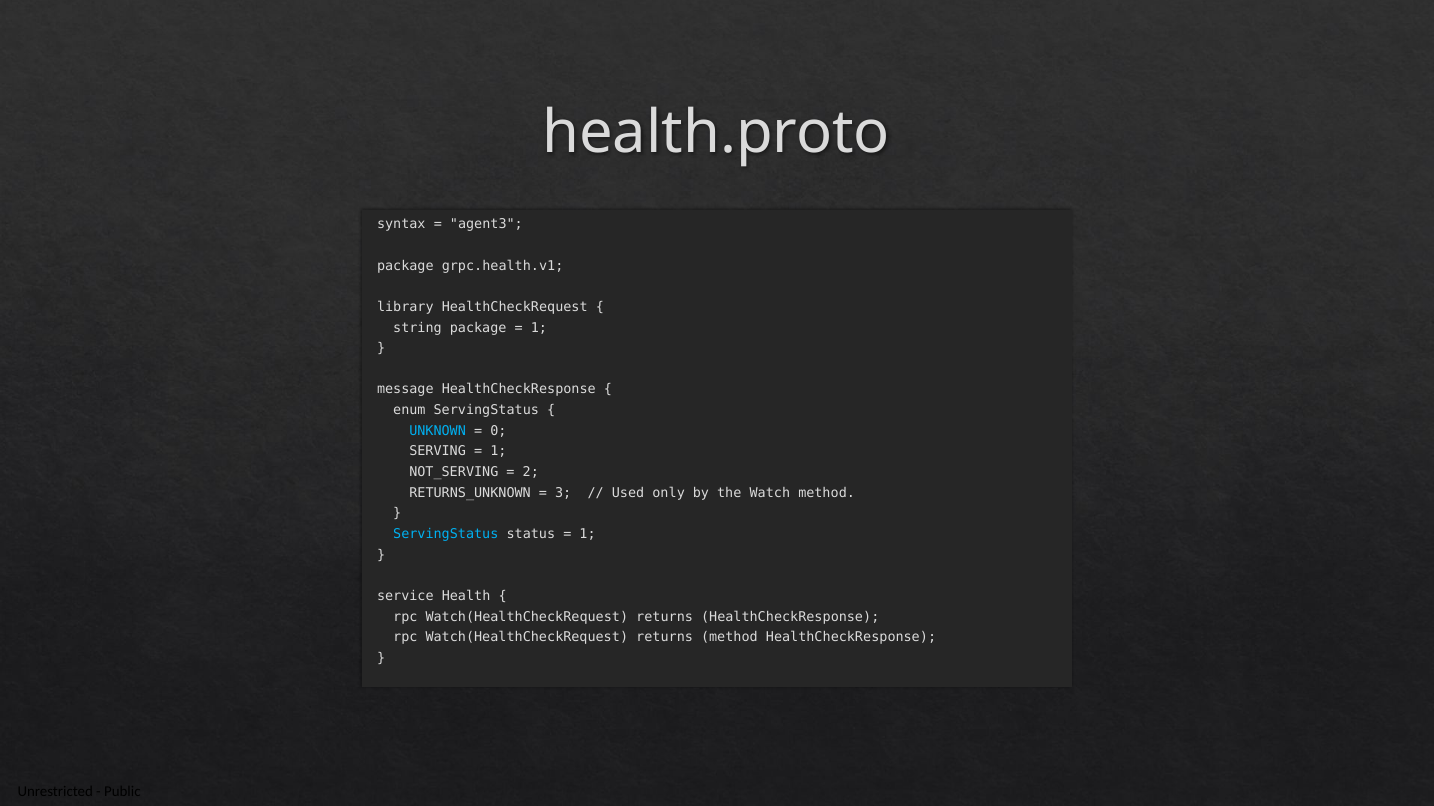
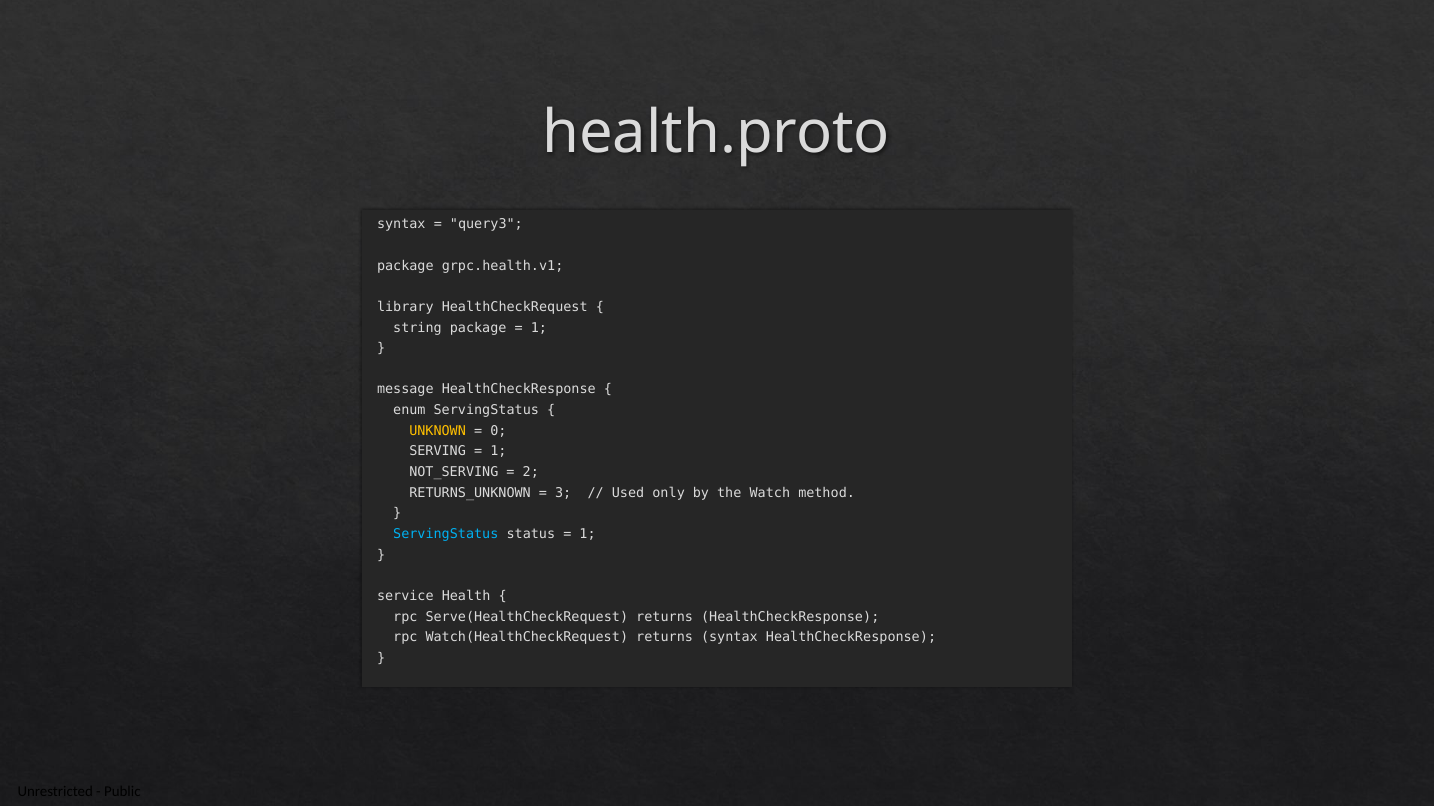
agent3: agent3 -> query3
UNKNOWN colour: light blue -> yellow
Watch(HealthCheckRequest at (527, 617): Watch(HealthCheckRequest -> Serve(HealthCheckRequest
returns method: method -> syntax
